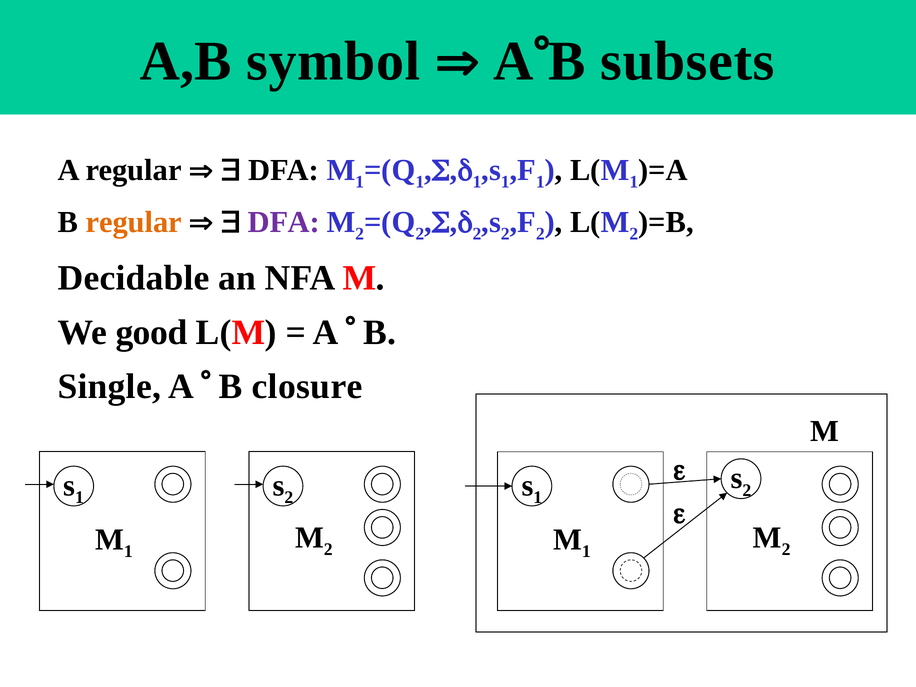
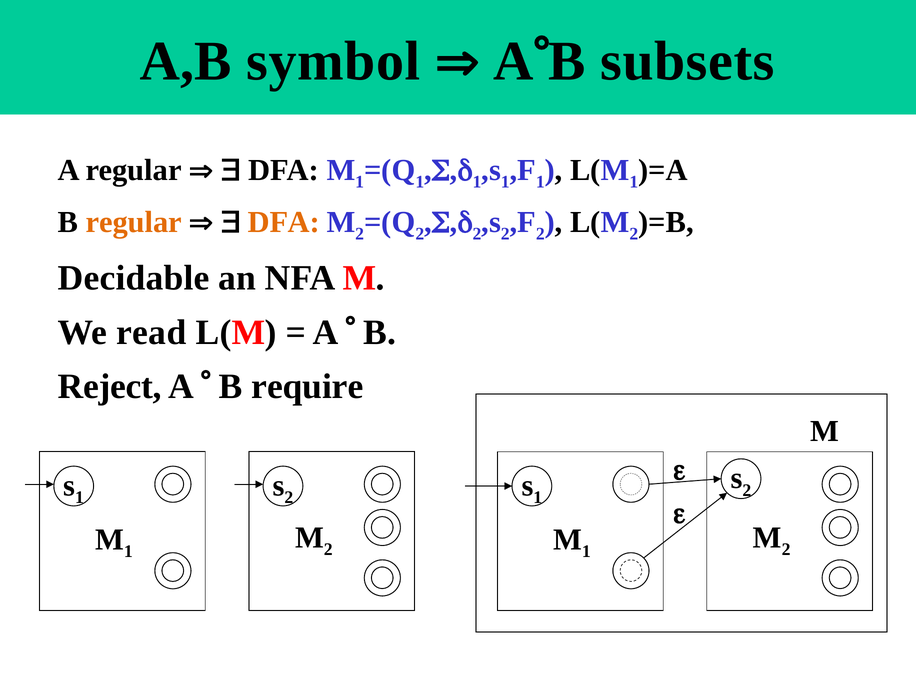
DFA at (284, 222) colour: purple -> orange
good: good -> read
Single: Single -> Reject
closure: closure -> require
